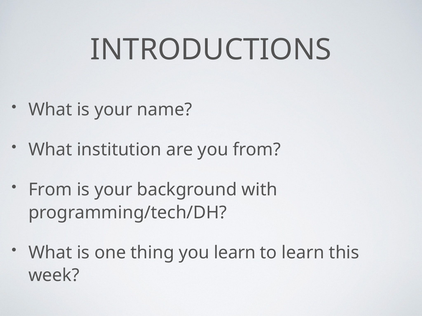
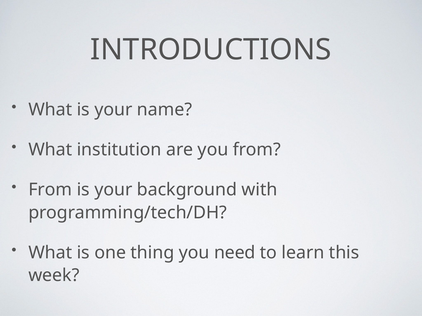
you learn: learn -> need
